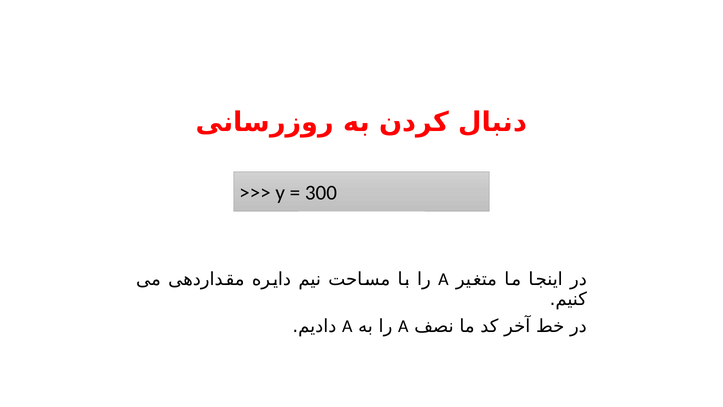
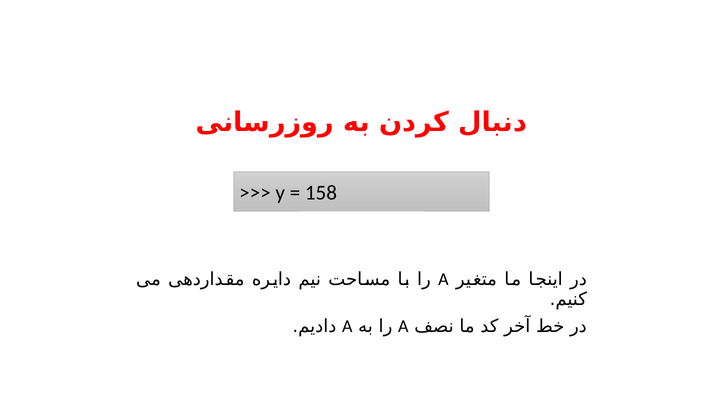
300: 300 -> 158
